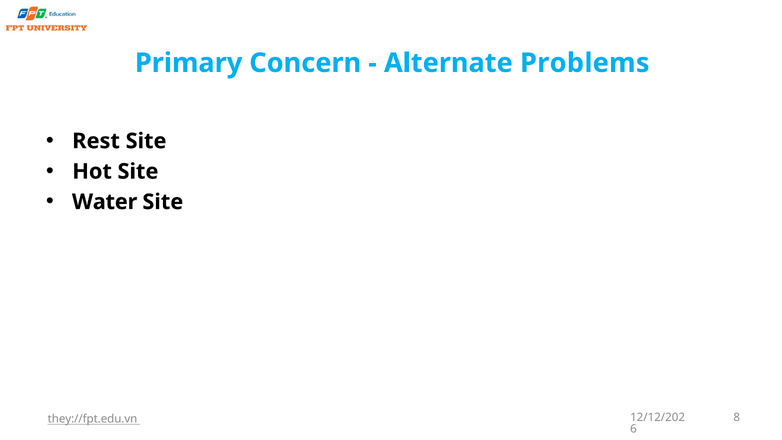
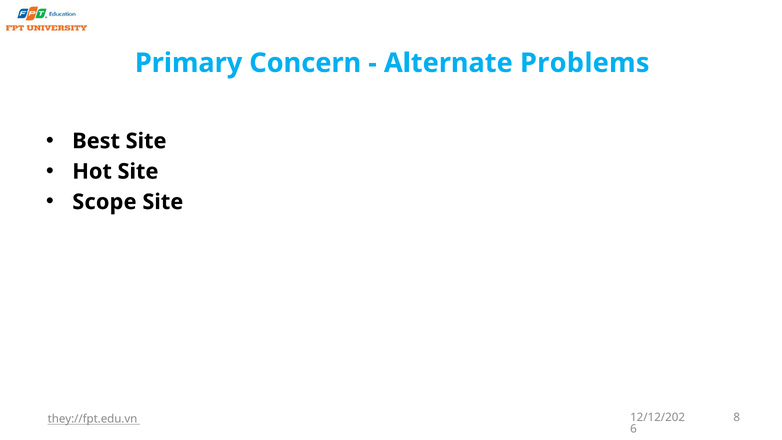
Rest: Rest -> Best
Water: Water -> Scope
